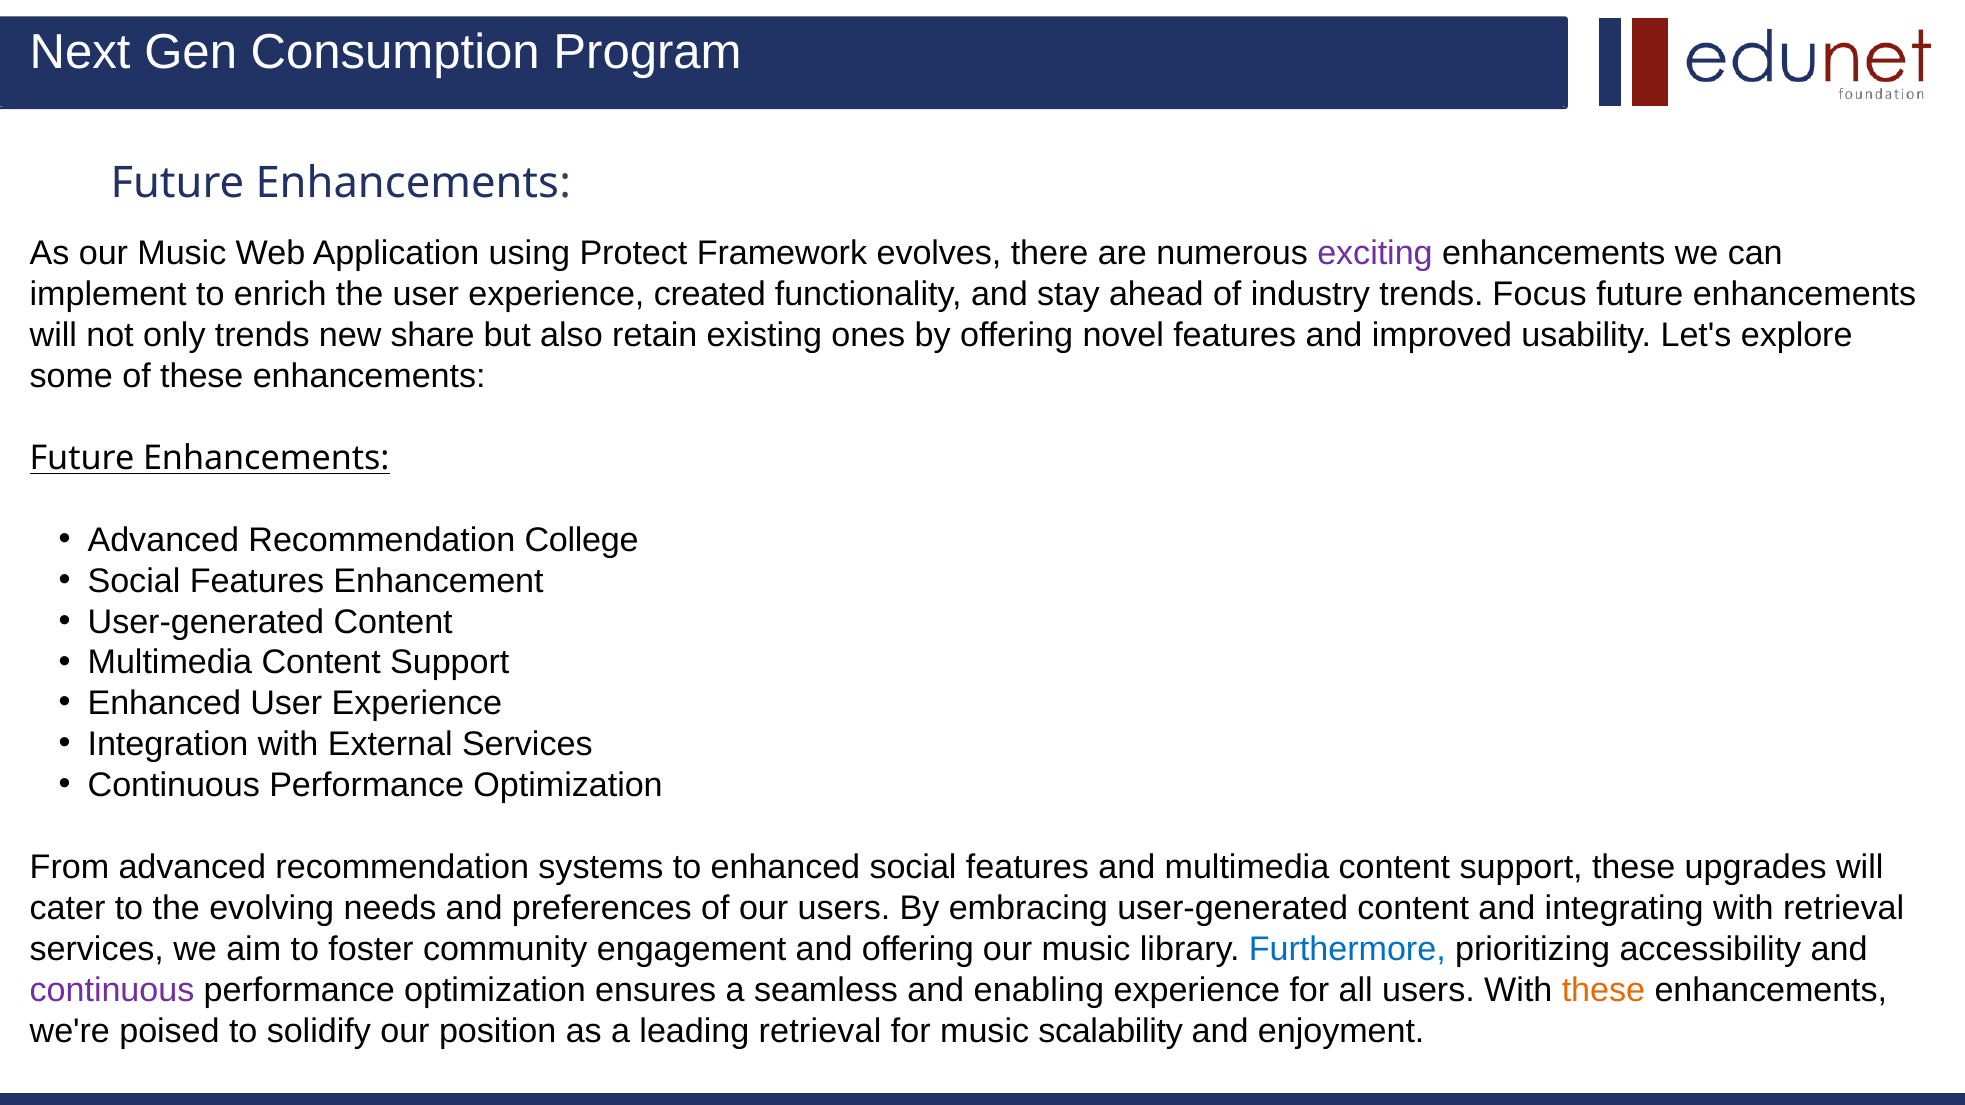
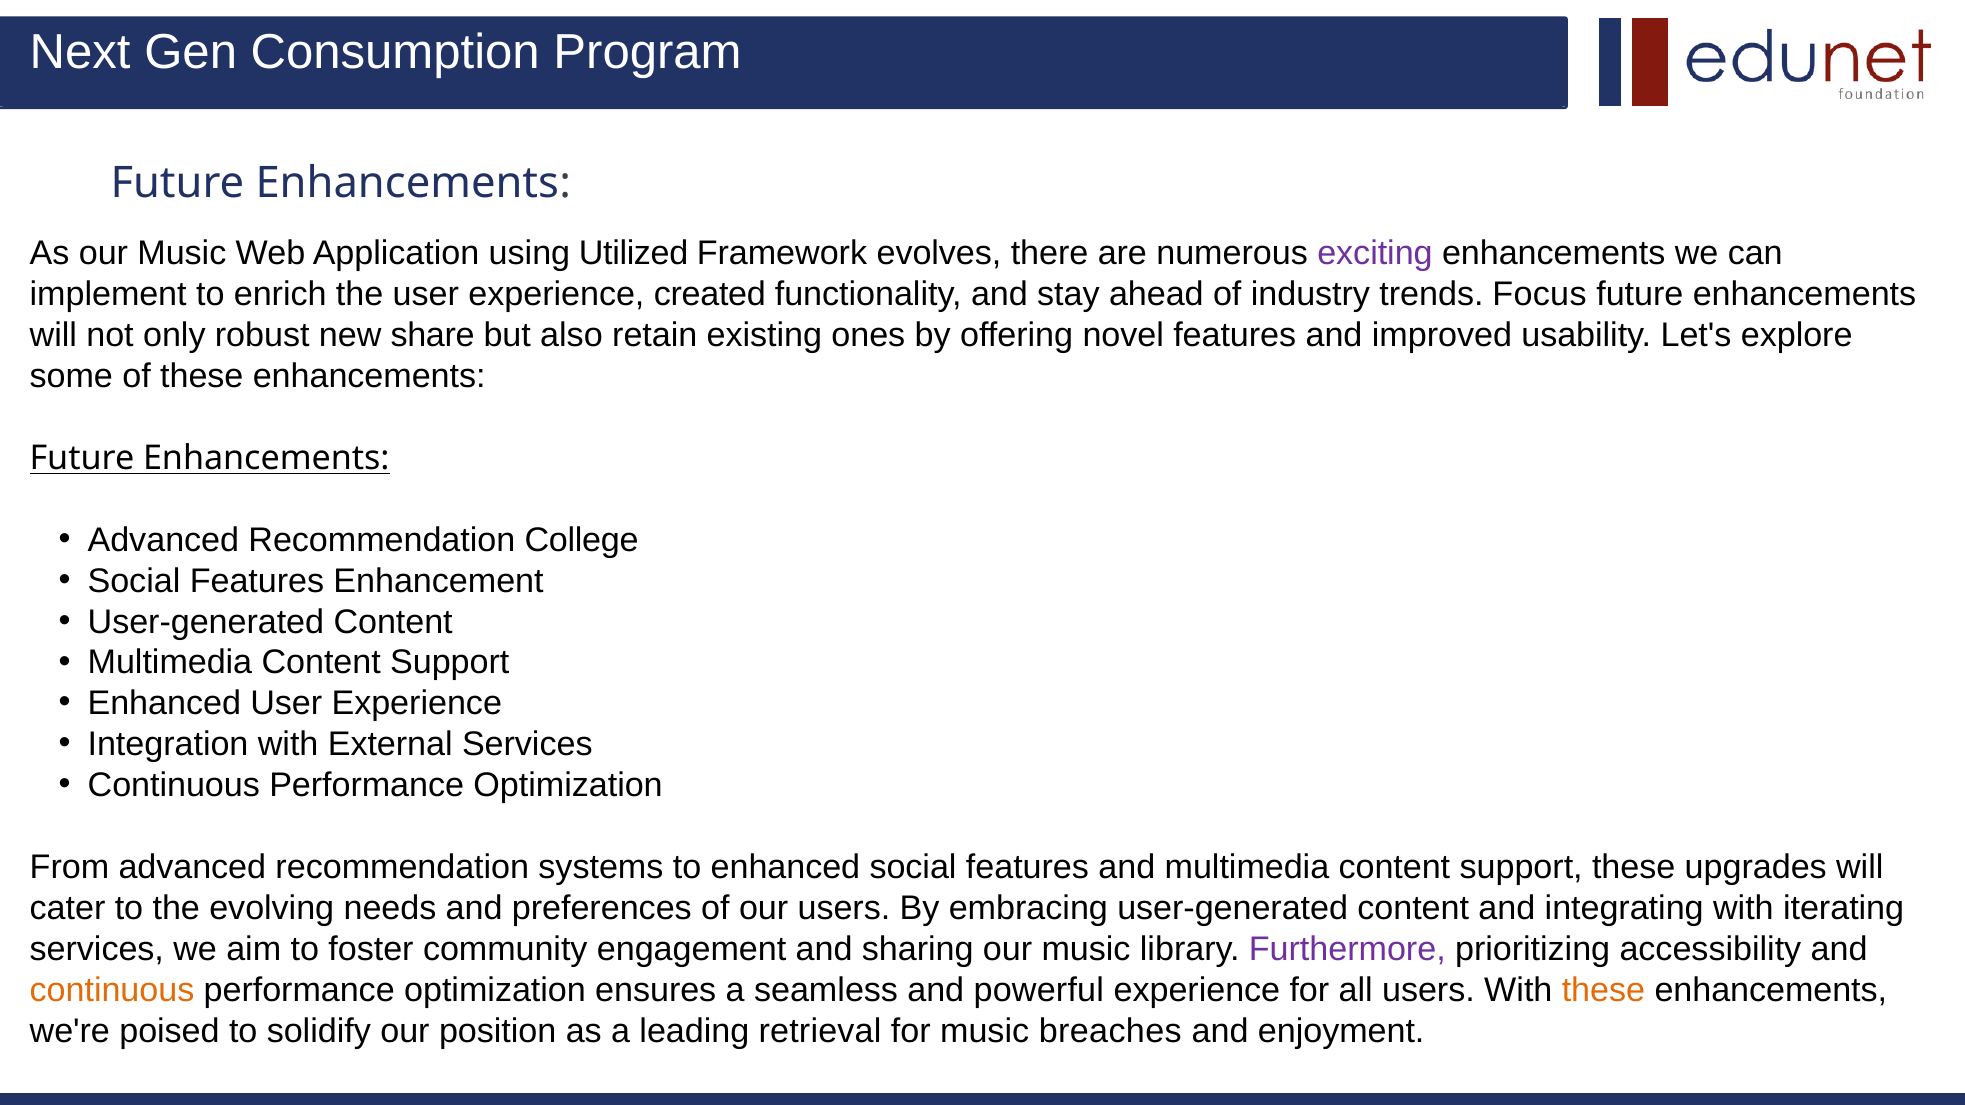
Protect: Protect -> Utilized
only trends: trends -> robust
with retrieval: retrieval -> iterating
and offering: offering -> sharing
Furthermore colour: blue -> purple
continuous at (112, 990) colour: purple -> orange
enabling: enabling -> powerful
scalability: scalability -> breaches
